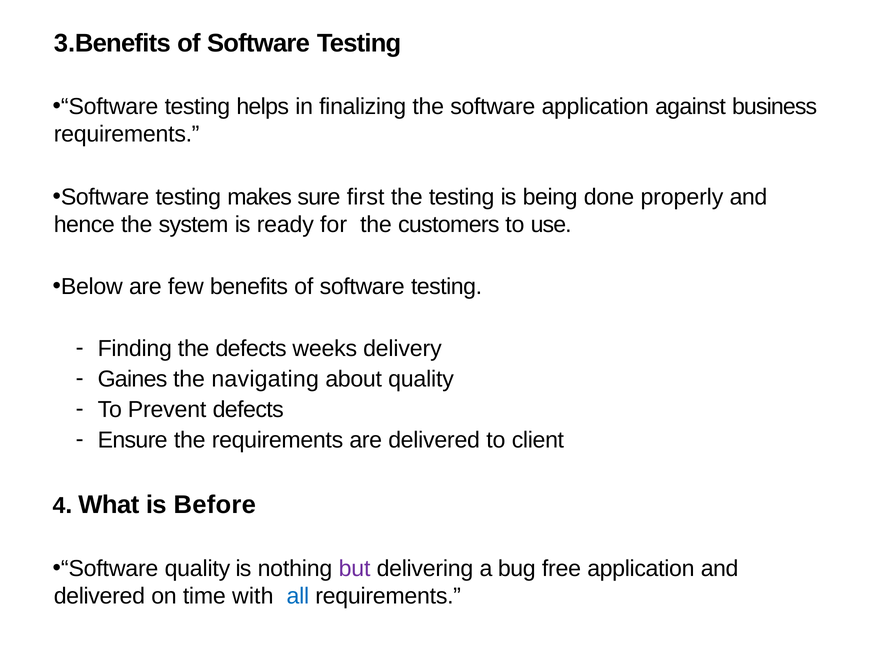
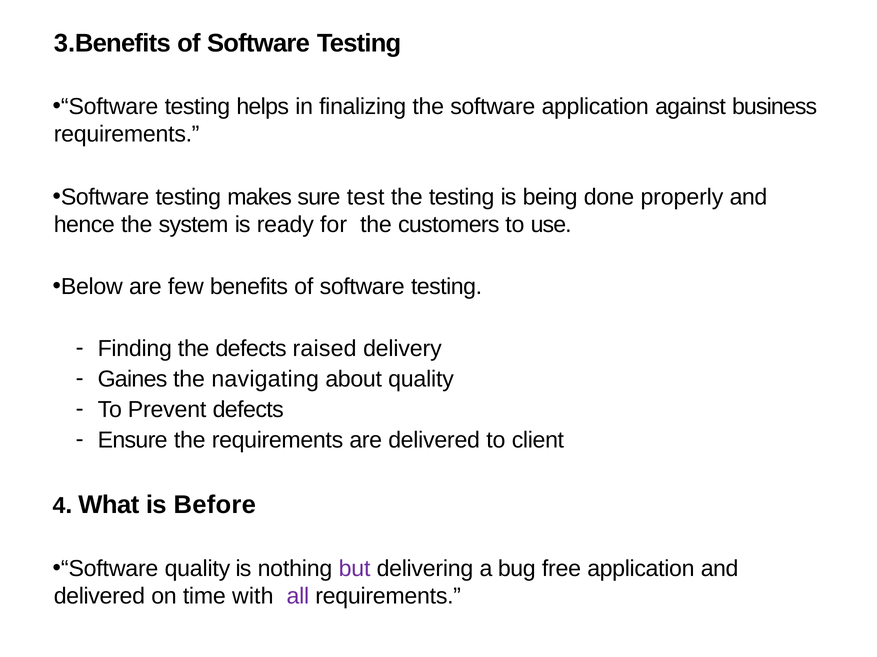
first: first -> test
weeks: weeks -> raised
all colour: blue -> purple
